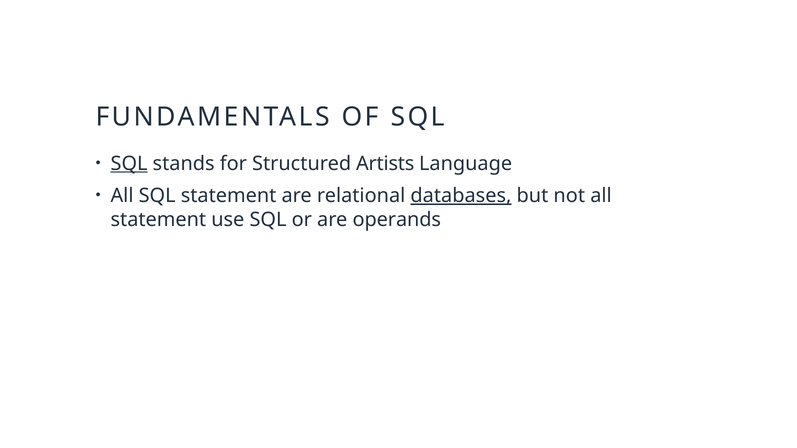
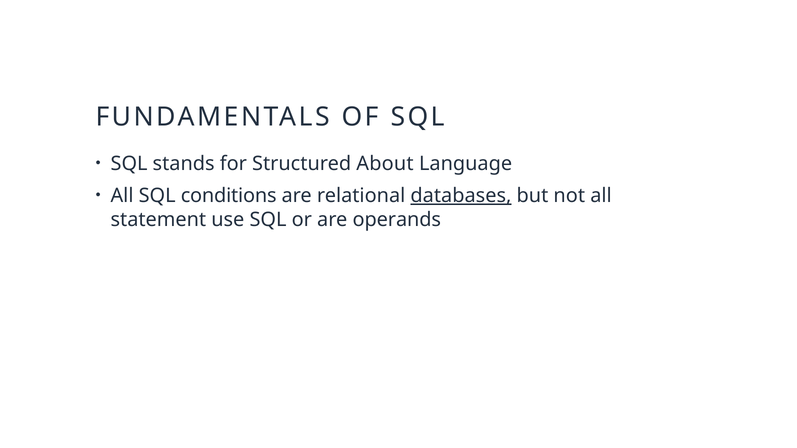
SQL at (129, 164) underline: present -> none
Artists: Artists -> About
SQL statement: statement -> conditions
